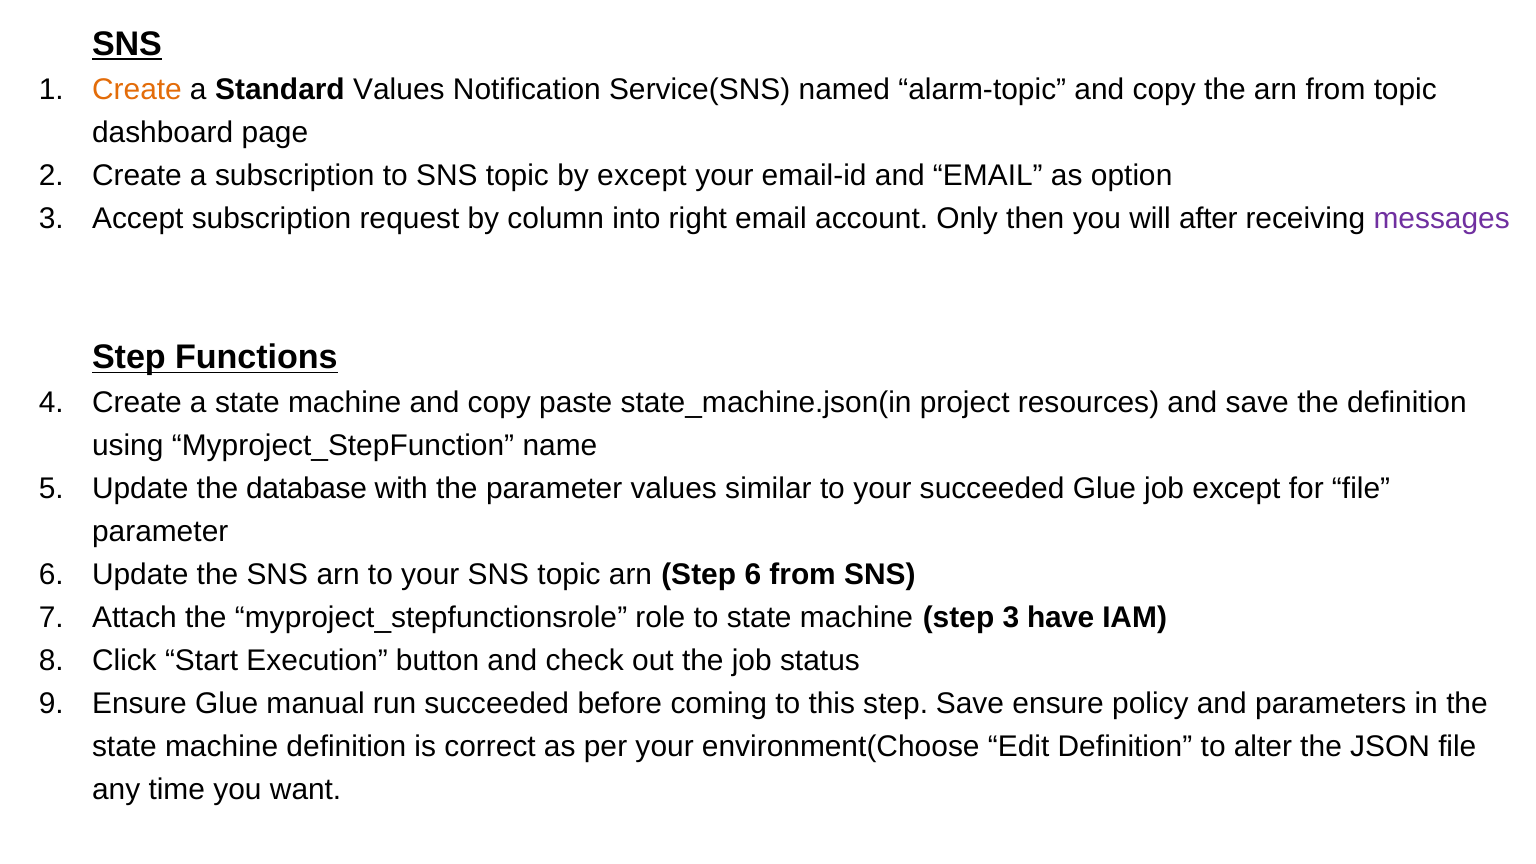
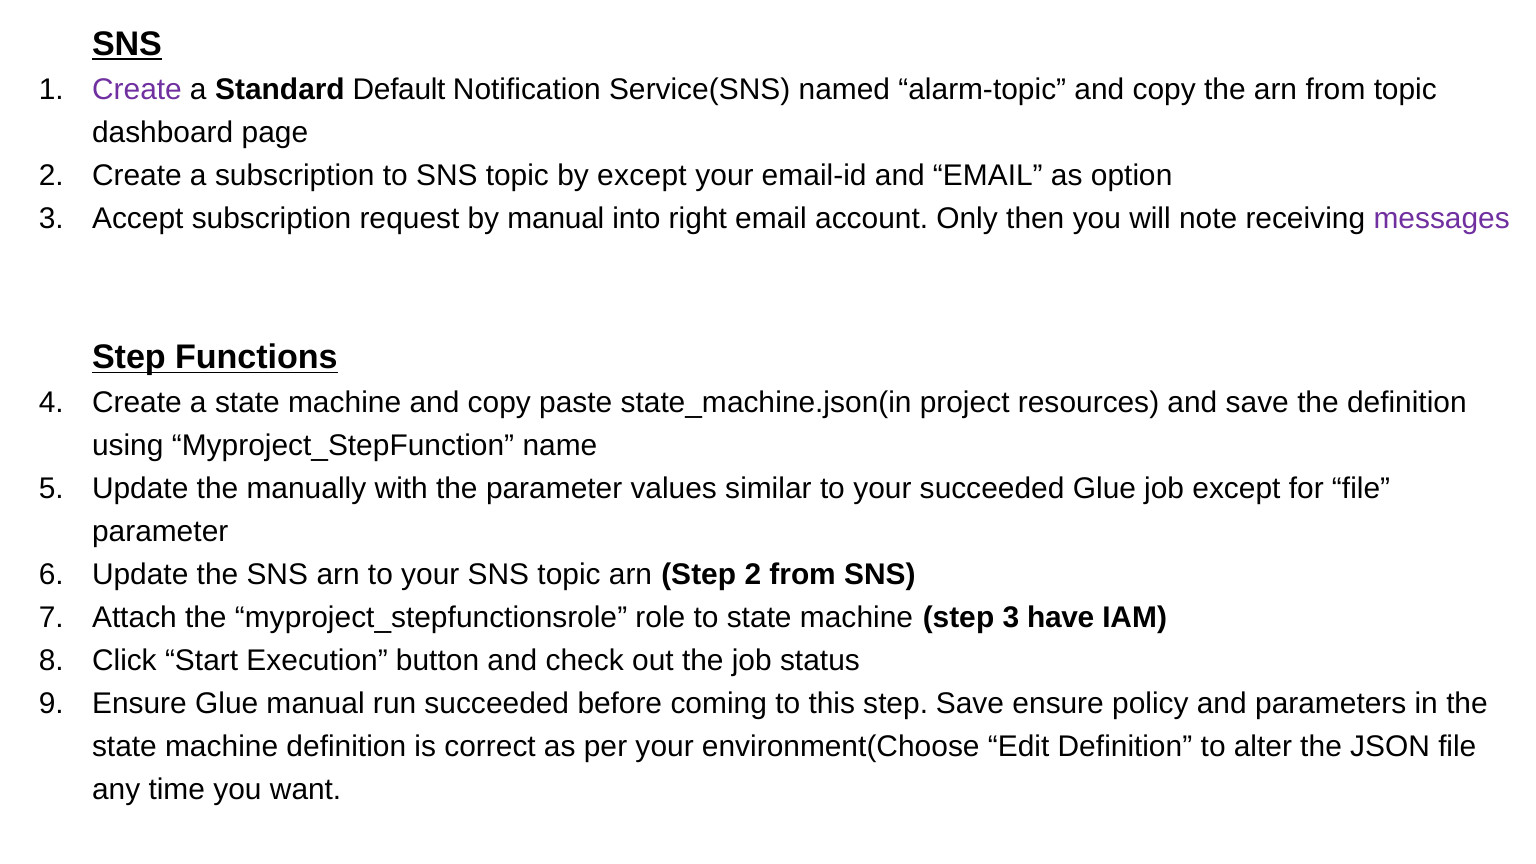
Create at (137, 89) colour: orange -> purple
Standard Values: Values -> Default
by column: column -> manual
after: after -> note
database: database -> manually
Step 6: 6 -> 2
